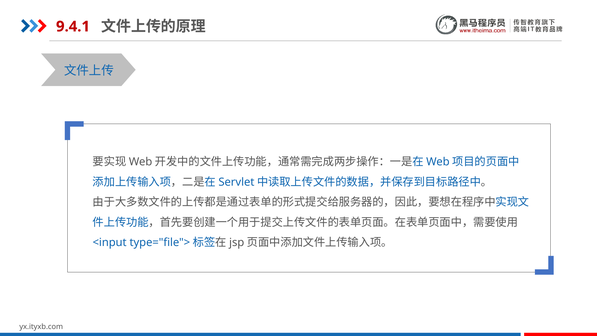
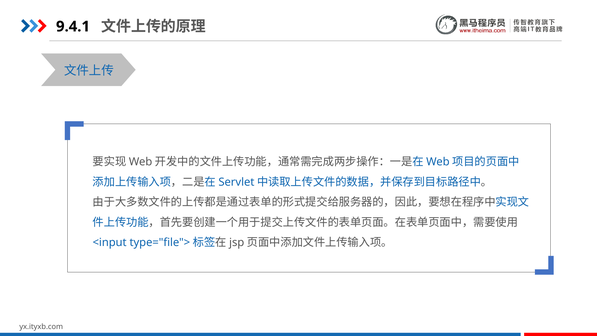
9.4.1 colour: red -> black
